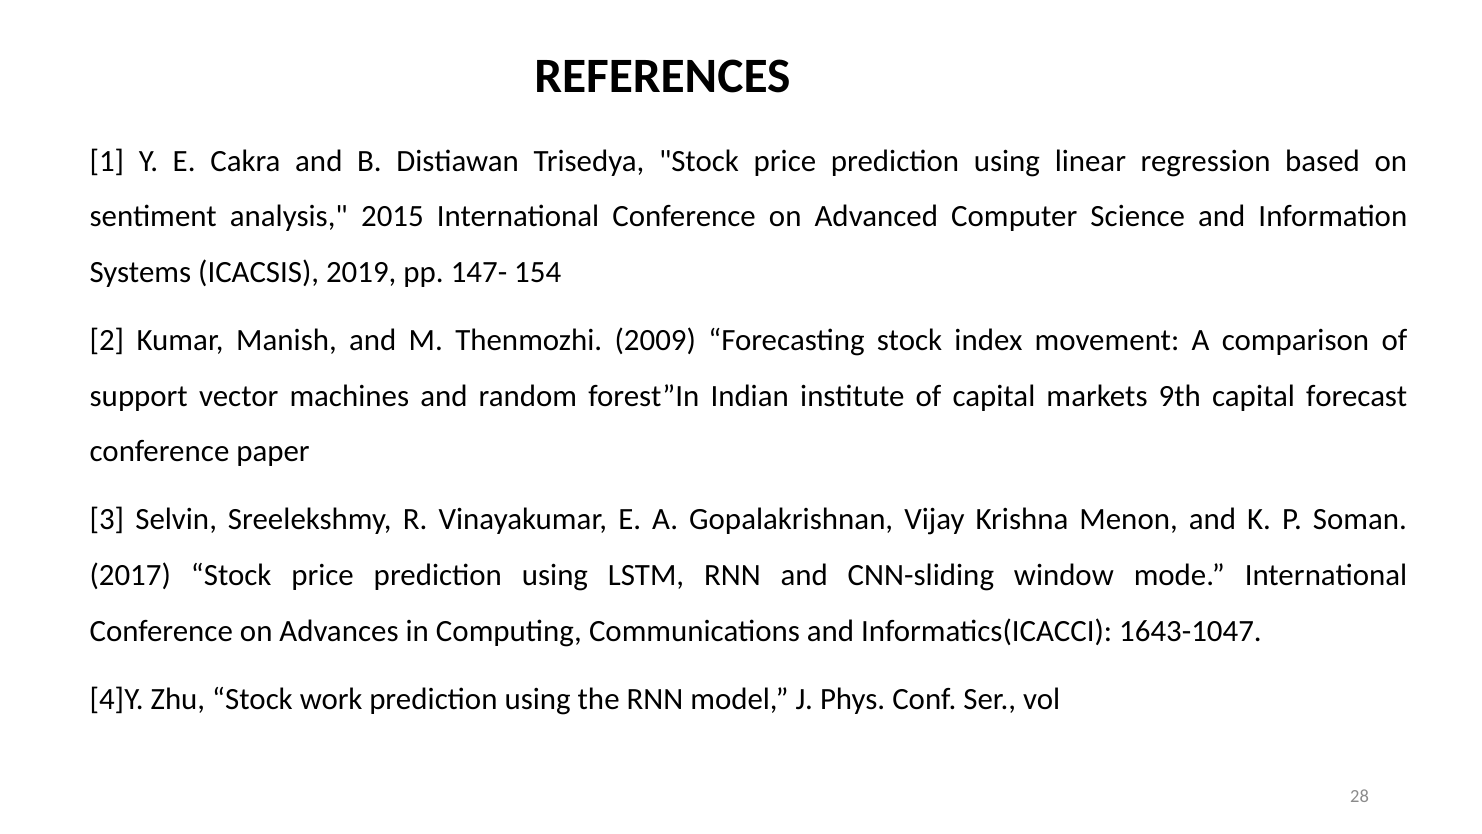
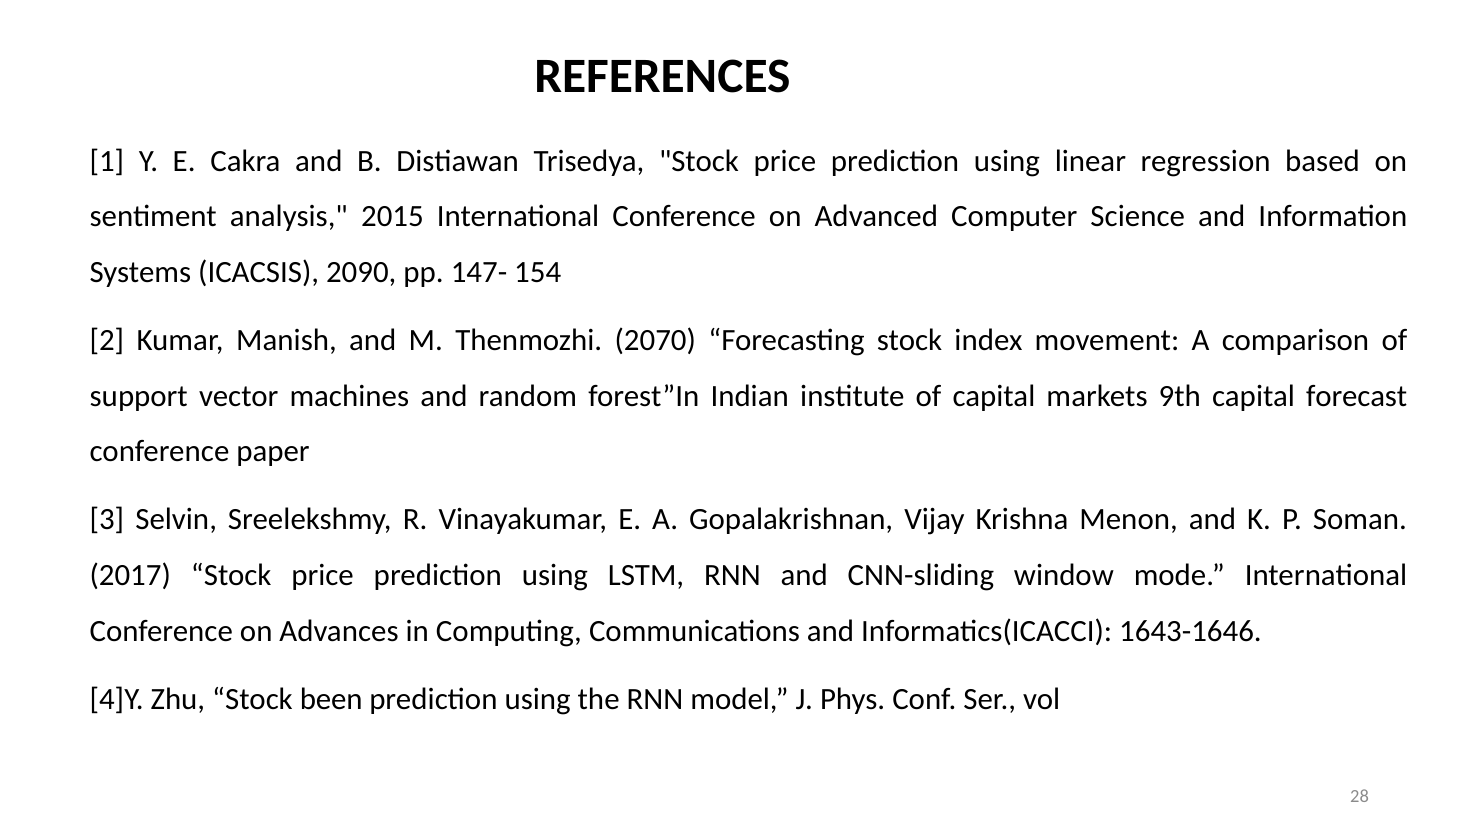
2019: 2019 -> 2090
2009: 2009 -> 2070
1643-1047: 1643-1047 -> 1643-1646
work: work -> been
